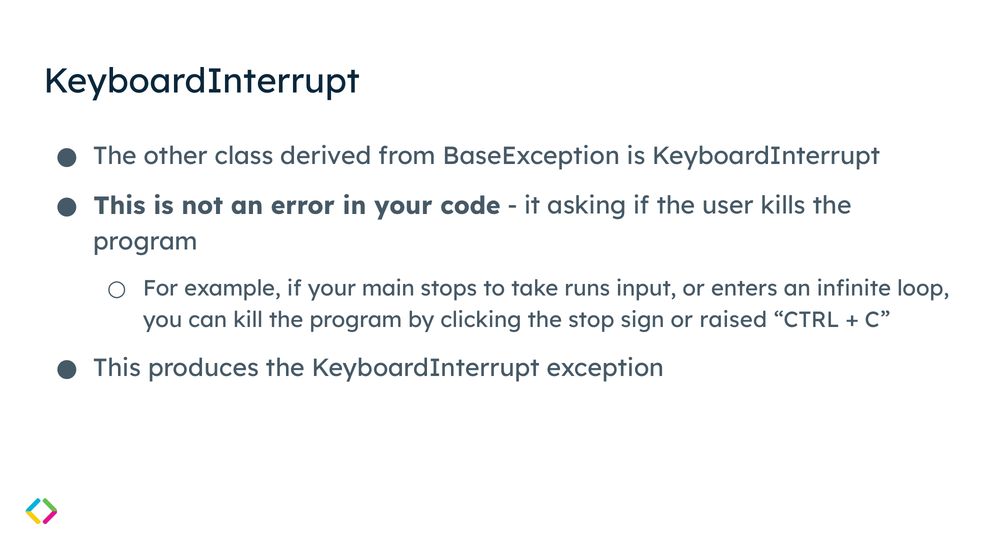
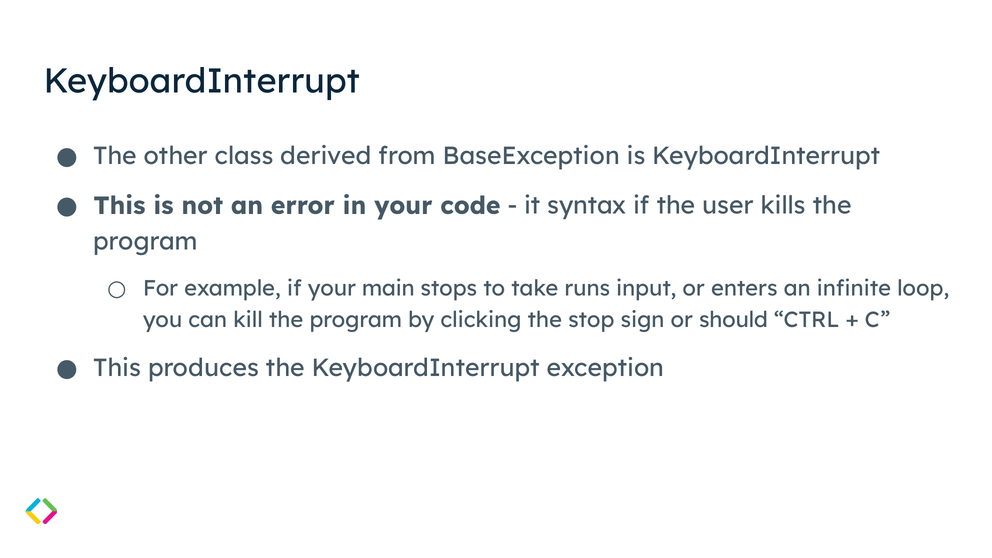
asking: asking -> syntax
raised: raised -> should
